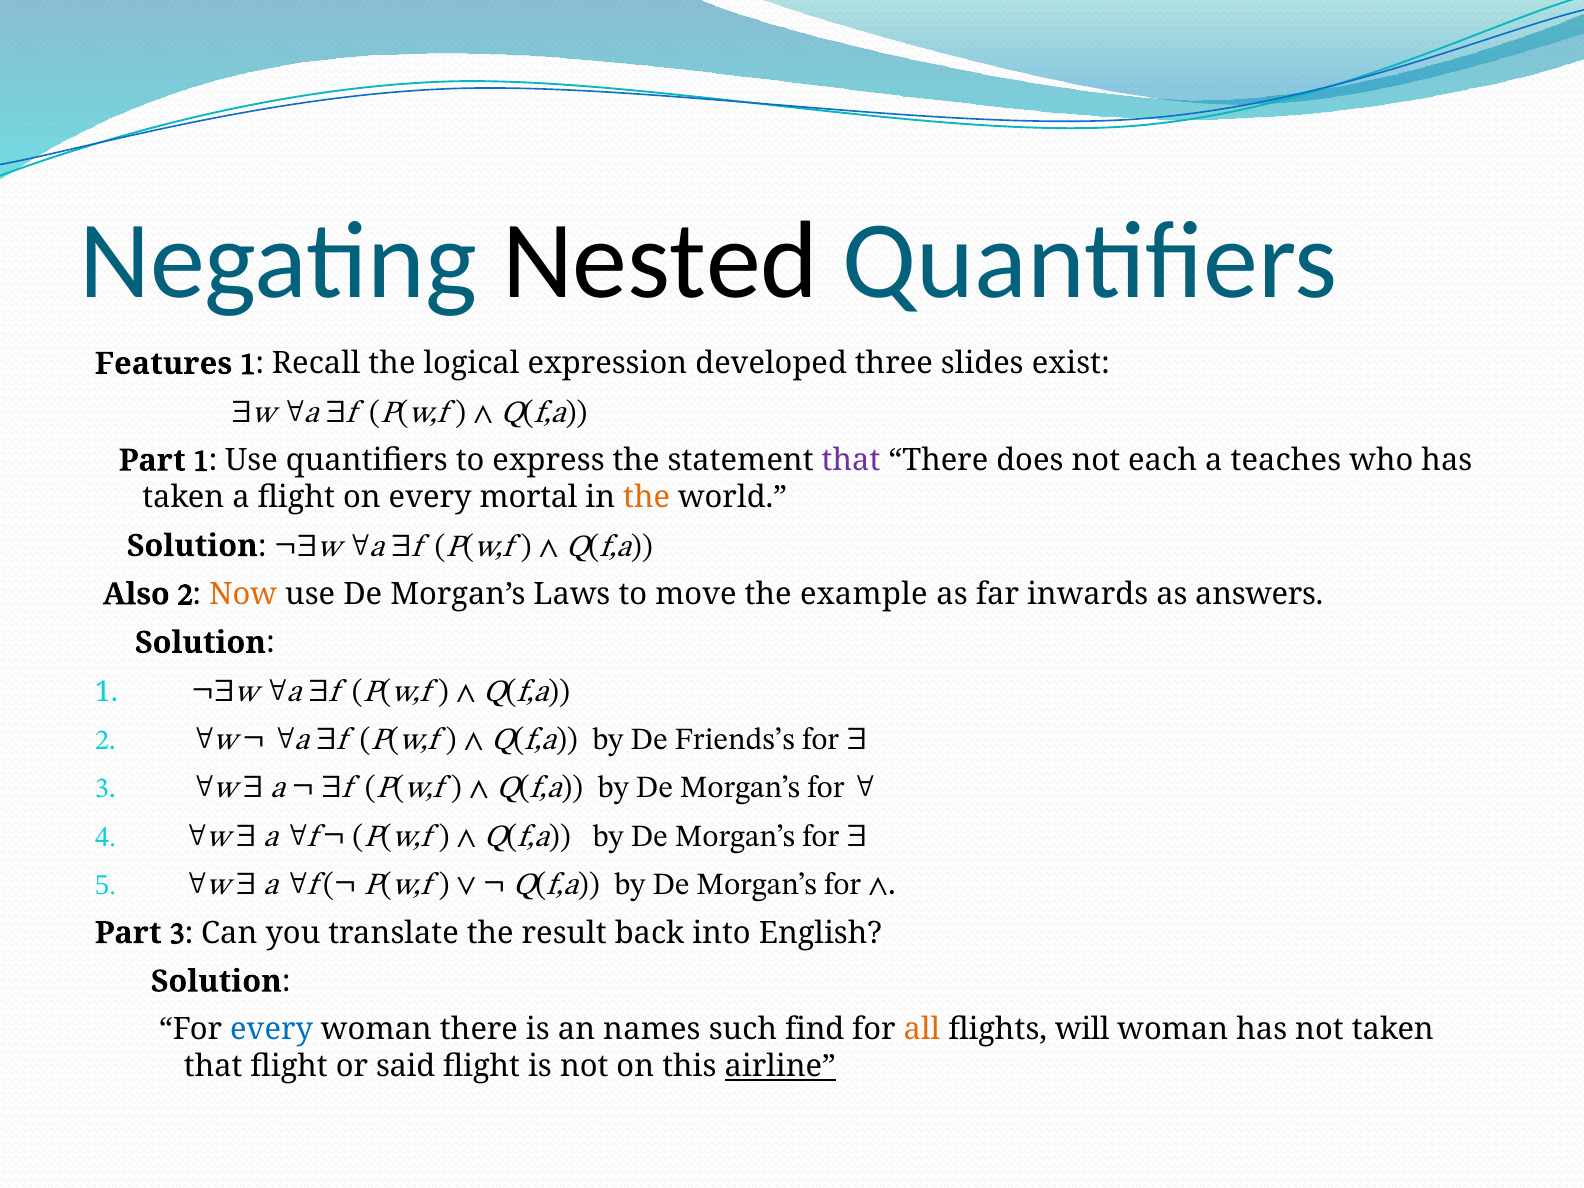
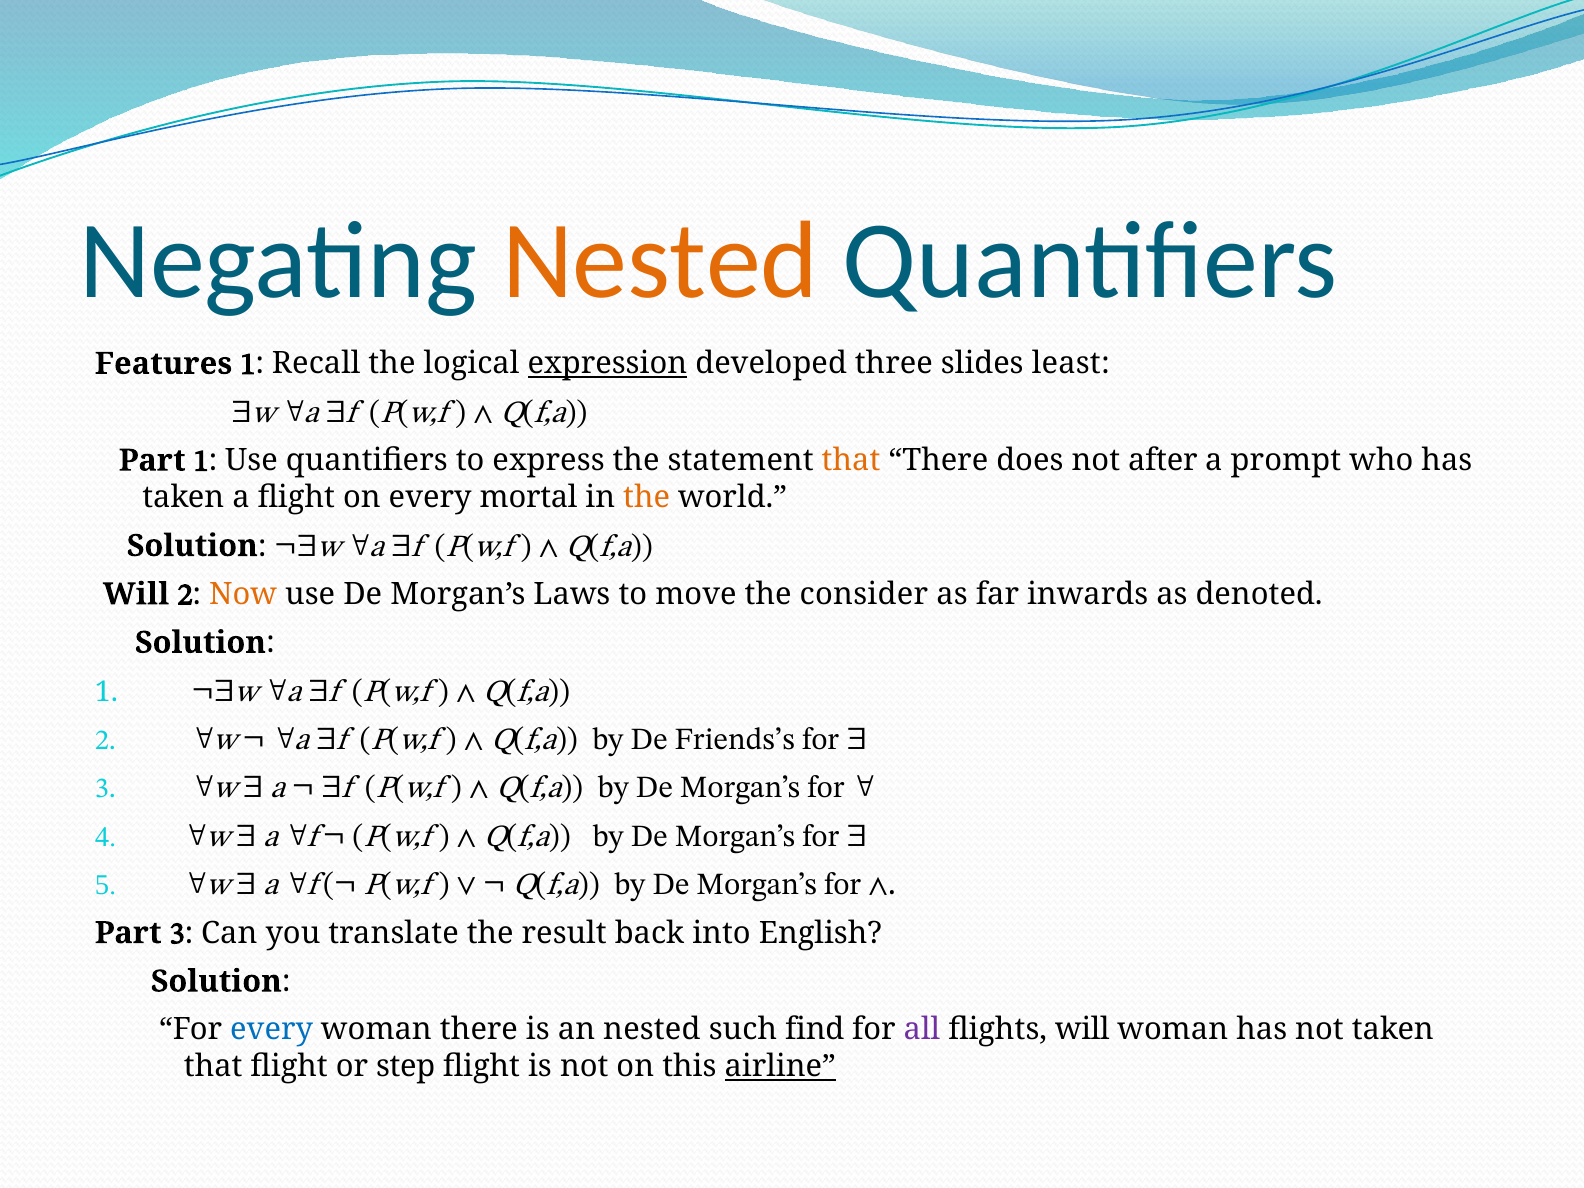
Nested at (660, 262) colour: black -> orange
expression underline: none -> present
exist: exist -> least
that at (851, 460) colour: purple -> orange
each: each -> after
teaches: teaches -> prompt
Also at (136, 594): Also -> Will
example: example -> consider
answers: answers -> denoted
an names: names -> nested
all colour: orange -> purple
said: said -> step
